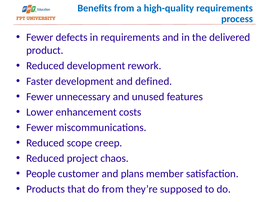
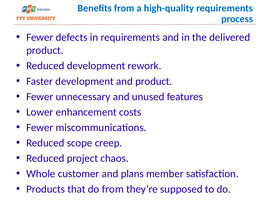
and defined: defined -> product
People: People -> Whole
